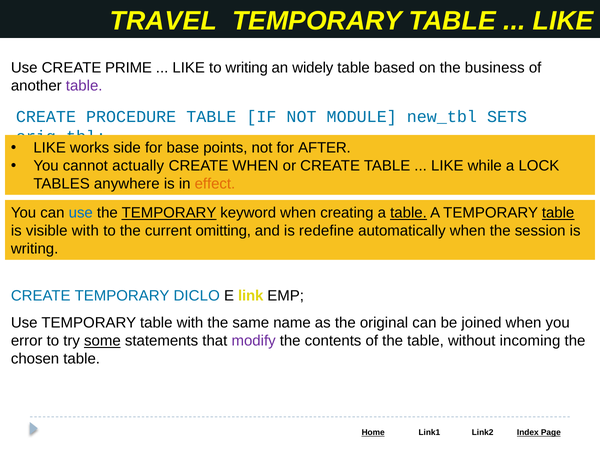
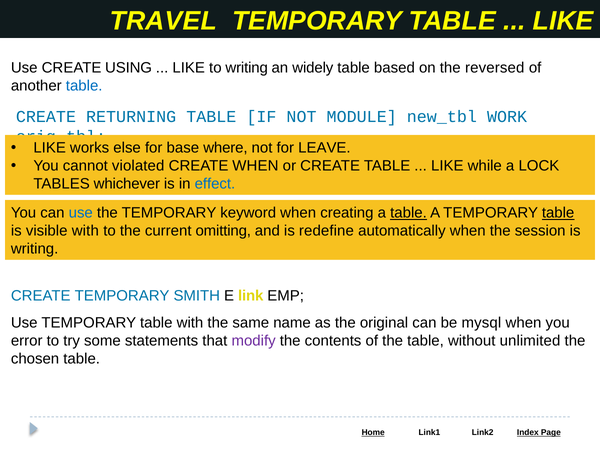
PRIME: PRIME -> USING
business: business -> reversed
table at (84, 86) colour: purple -> blue
PROCEDURE: PROCEDURE -> RETURNING
SETS: SETS -> WORK
side: side -> else
points: points -> where
AFTER: AFTER -> LEAVE
actually: actually -> violated
anywhere: anywhere -> whichever
effect colour: orange -> blue
TEMPORARY at (169, 213) underline: present -> none
DICLO: DICLO -> SMITH
joined: joined -> mysql
some underline: present -> none
incoming: incoming -> unlimited
